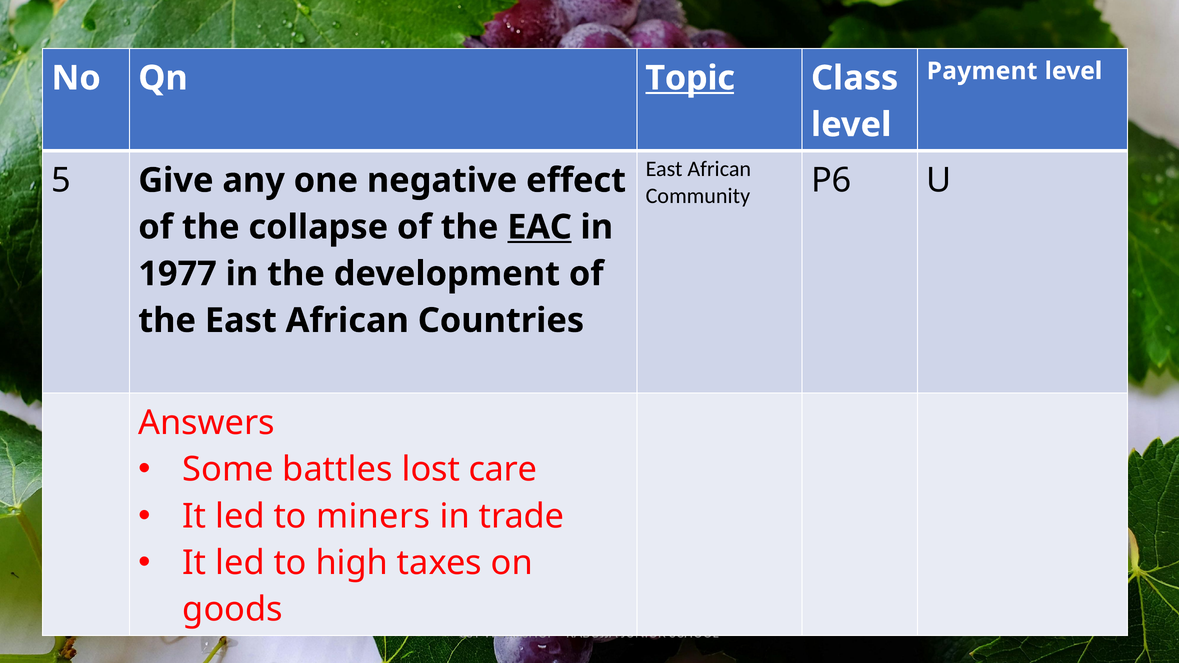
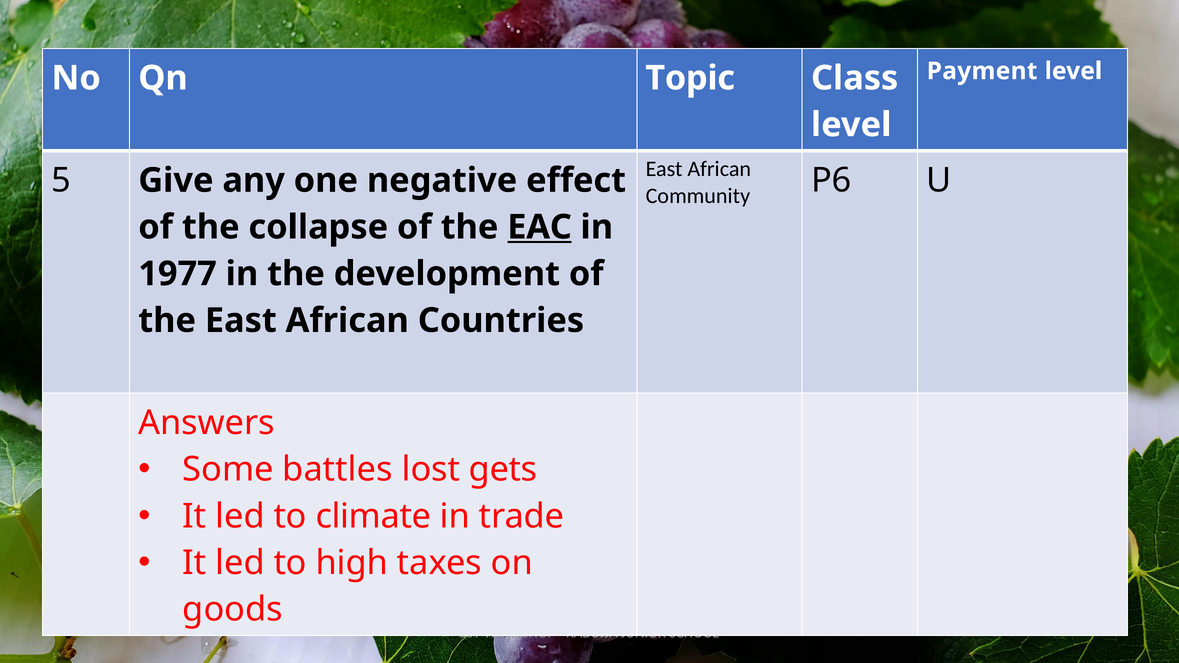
Topic underline: present -> none
care: care -> gets
miners: miners -> climate
